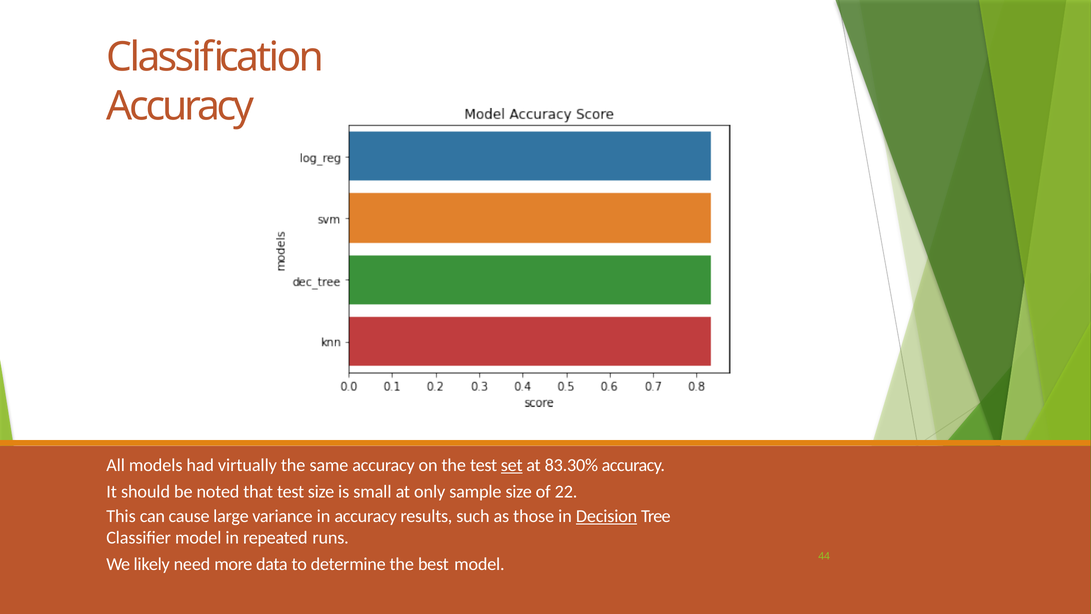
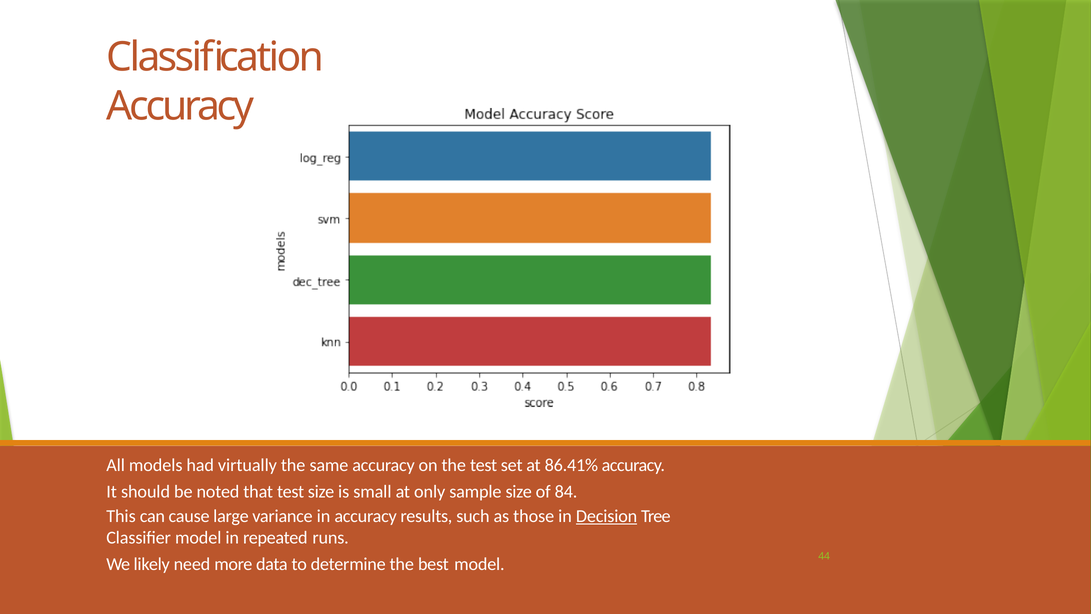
set underline: present -> none
83.30%: 83.30% -> 86.41%
22: 22 -> 84
